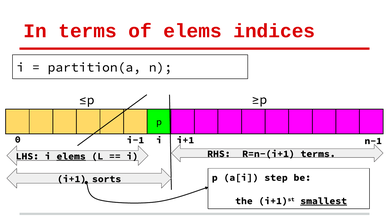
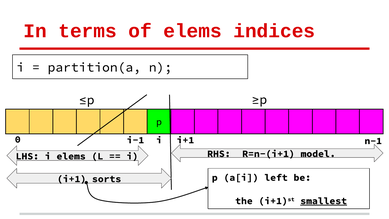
elems at (71, 156) underline: present -> none
R=n-(i+1 terms: terms -> model
step: step -> left
